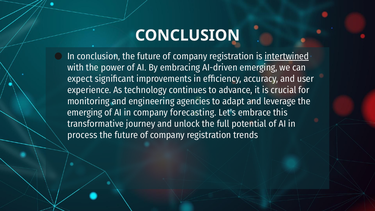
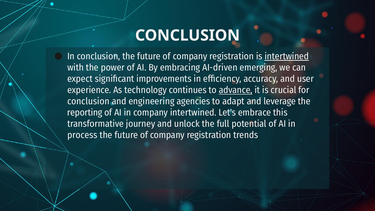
advance underline: none -> present
monitoring at (88, 101): monitoring -> conclusion
emerging at (85, 113): emerging -> reporting
company forecasting: forecasting -> intertwined
